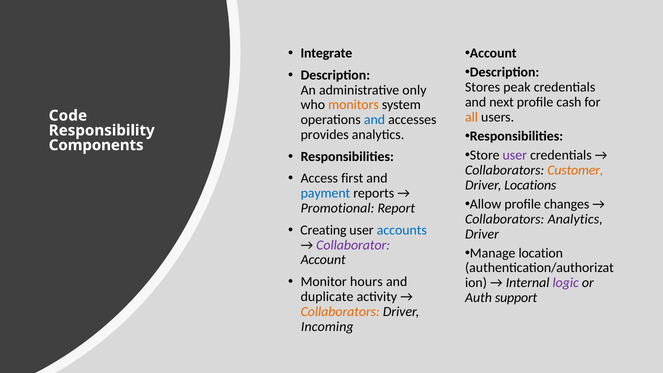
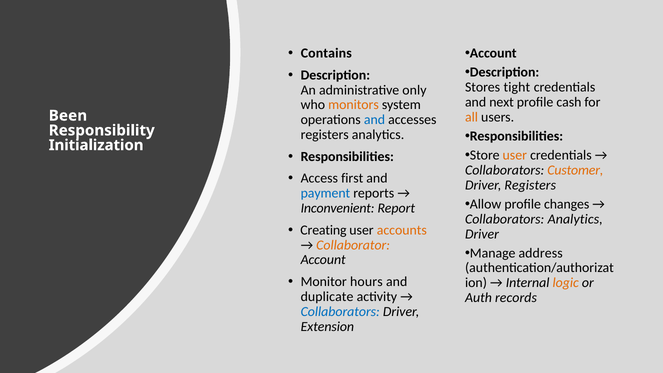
Integrate: Integrate -> Contains
peak: peak -> tight
Code: Code -> Been
provides at (325, 135): provides -> registers
Components: Components -> Initialization
user at (515, 155) colour: purple -> orange
Driver Locations: Locations -> Registers
Promotional: Promotional -> Inconvenient
accounts colour: blue -> orange
Collaborator colour: purple -> orange
location: location -> address
logic colour: purple -> orange
support: support -> records
Collaborators at (340, 312) colour: orange -> blue
Incoming: Incoming -> Extension
